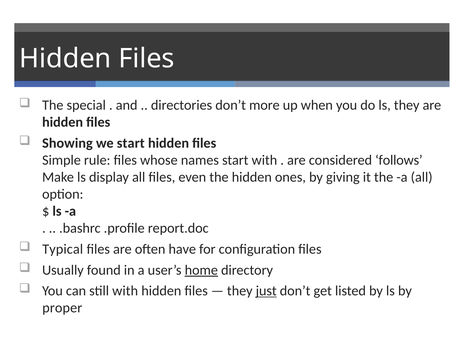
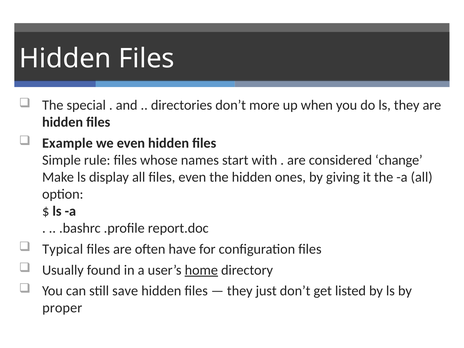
Showing: Showing -> Example
we start: start -> even
follows: follows -> change
still with: with -> save
just underline: present -> none
